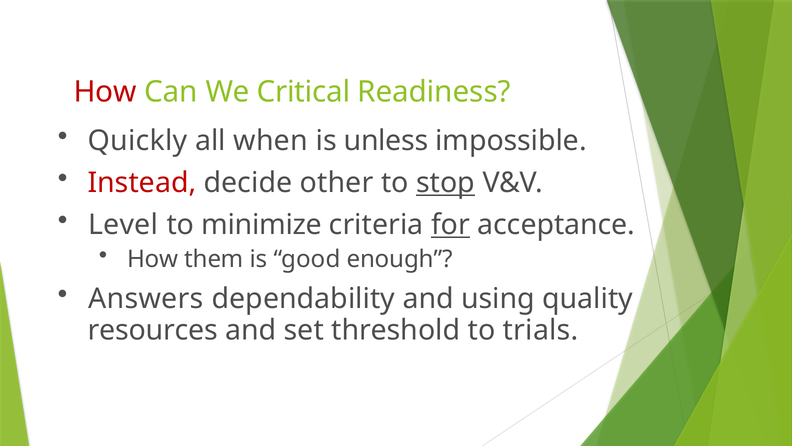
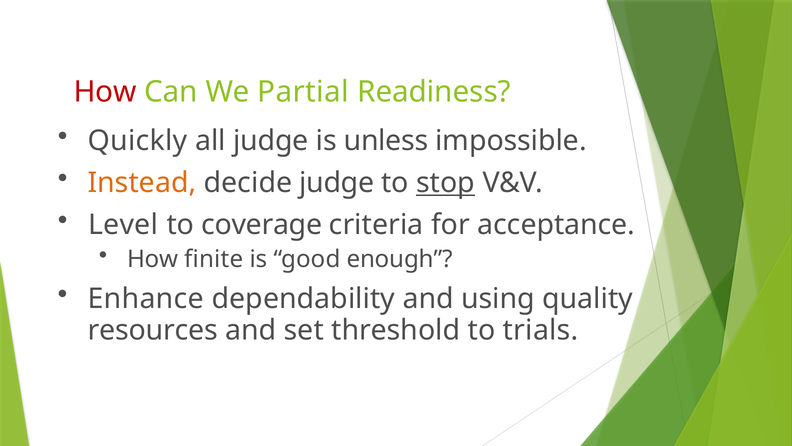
Critical: Critical -> Partial
all when: when -> judge
Instead colour: red -> orange
decide other: other -> judge
minimize: minimize -> coverage
for underline: present -> none
them: them -> finite
Answers: Answers -> Enhance
